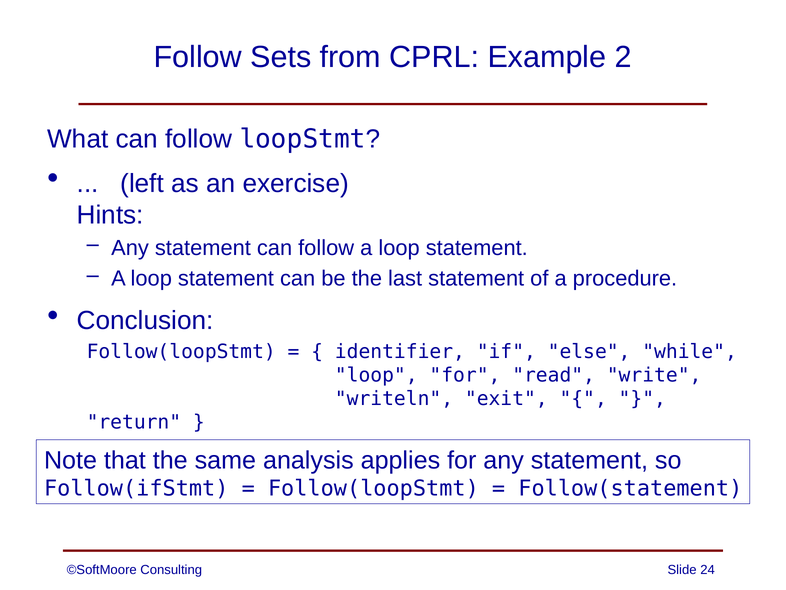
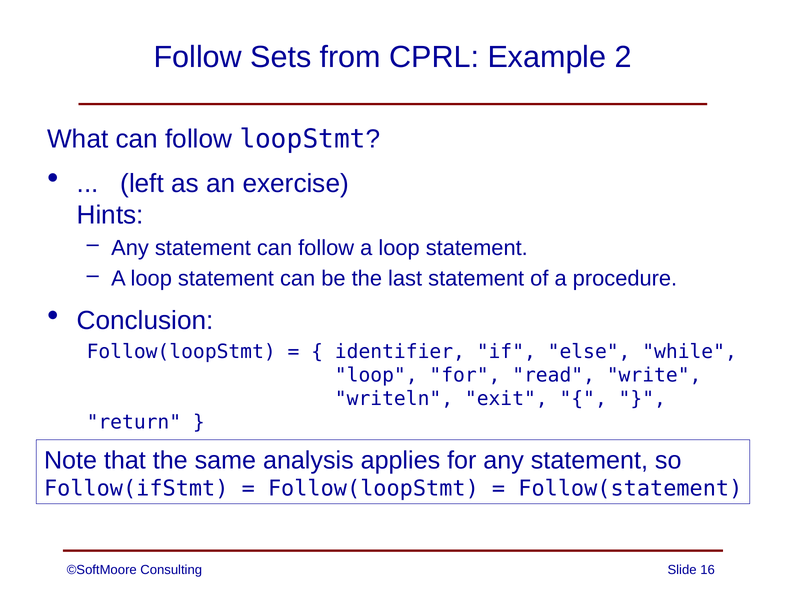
24: 24 -> 16
